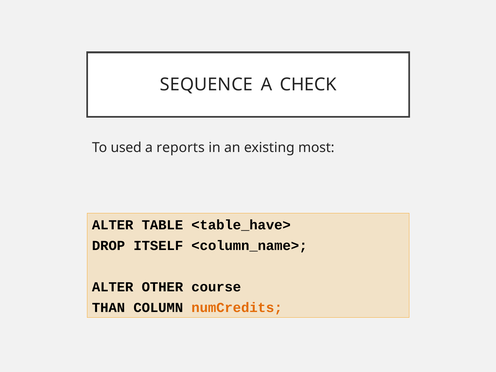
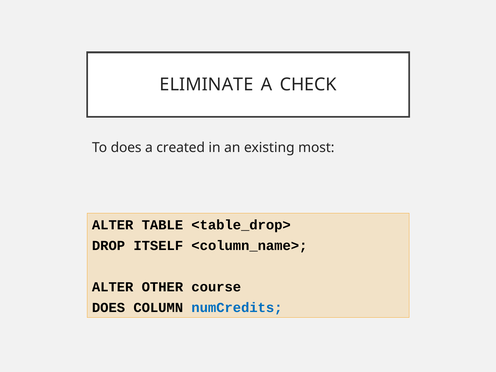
SEQUENCE: SEQUENCE -> ELIMINATE
To used: used -> does
reports: reports -> created
<table_have>: <table_have> -> <table_drop>
THAN at (109, 308): THAN -> DOES
numCredits colour: orange -> blue
